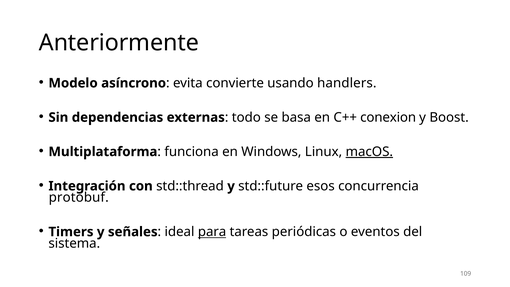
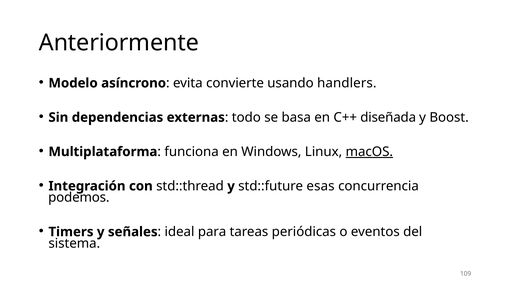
conexion: conexion -> diseñada
esos: esos -> esas
protobuf: protobuf -> podemos
para underline: present -> none
